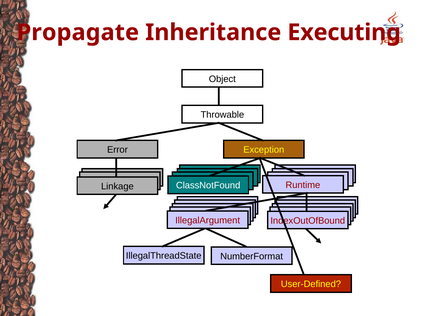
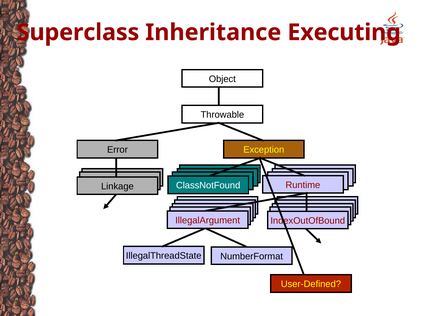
Propagate: Propagate -> Superclass
